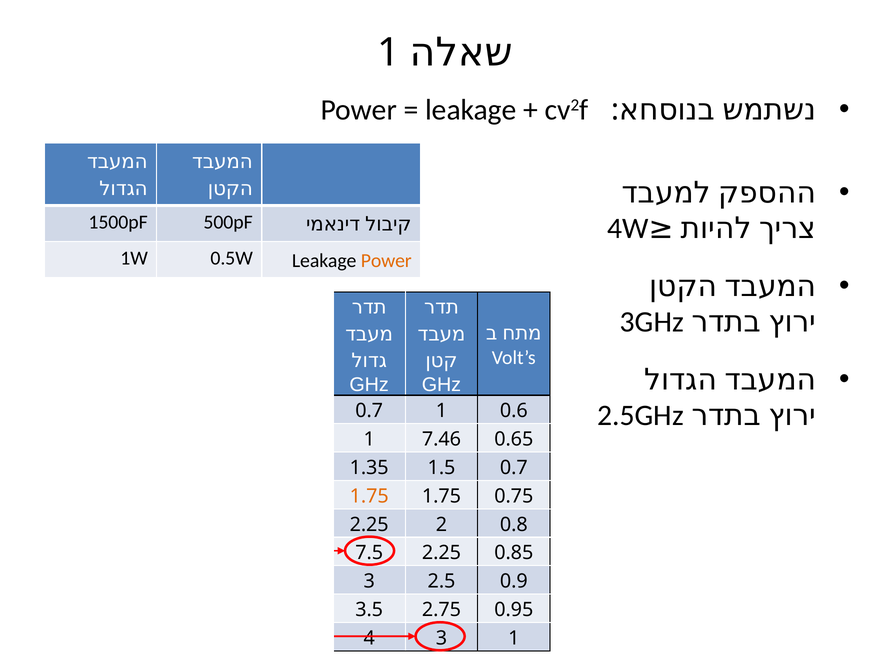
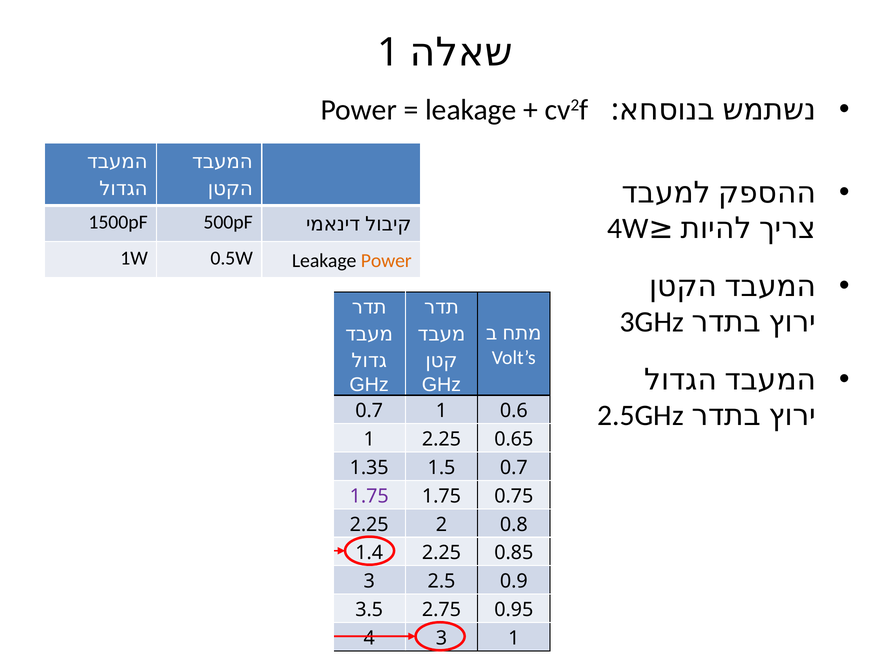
1 7.46: 7.46 -> 2.25
1.75 at (369, 496) colour: orange -> purple
7.5: 7.5 -> 1.4
